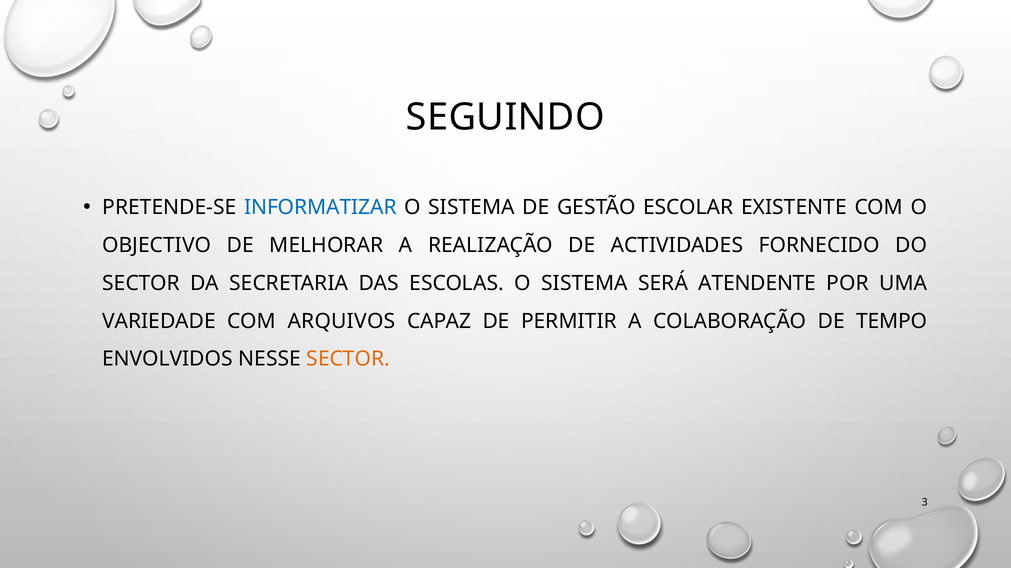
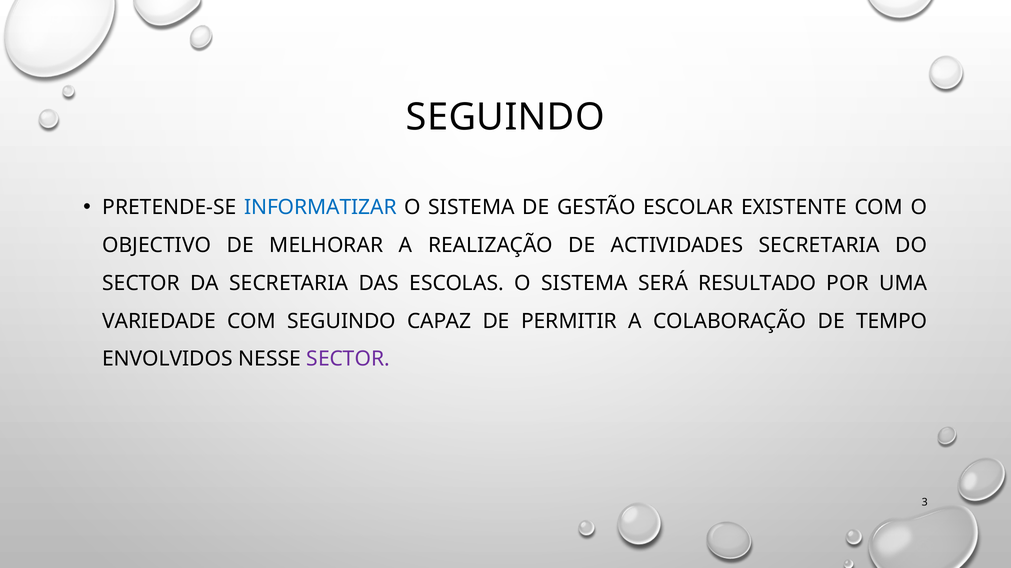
ACTIVIDADES FORNECIDO: FORNECIDO -> SECRETARIA
ATENDENTE: ATENDENTE -> RESULTADO
COM ARQUIVOS: ARQUIVOS -> SEGUINDO
SECTOR at (348, 359) colour: orange -> purple
